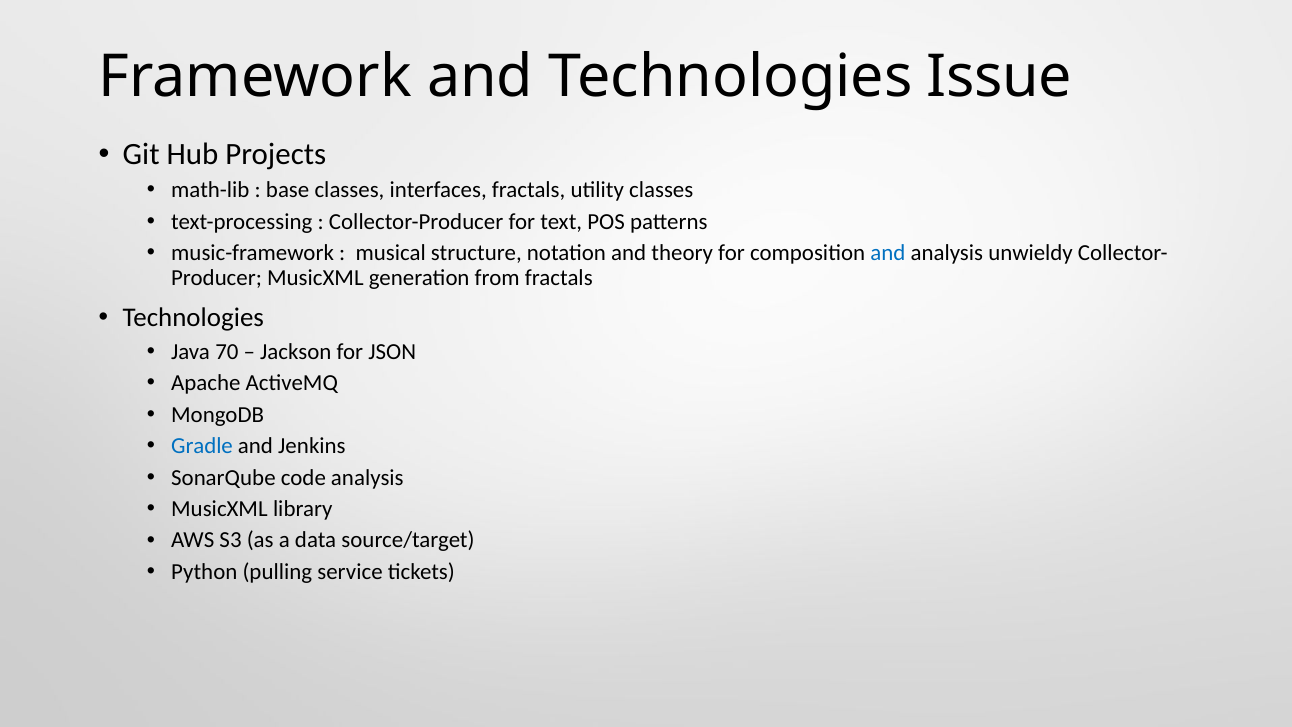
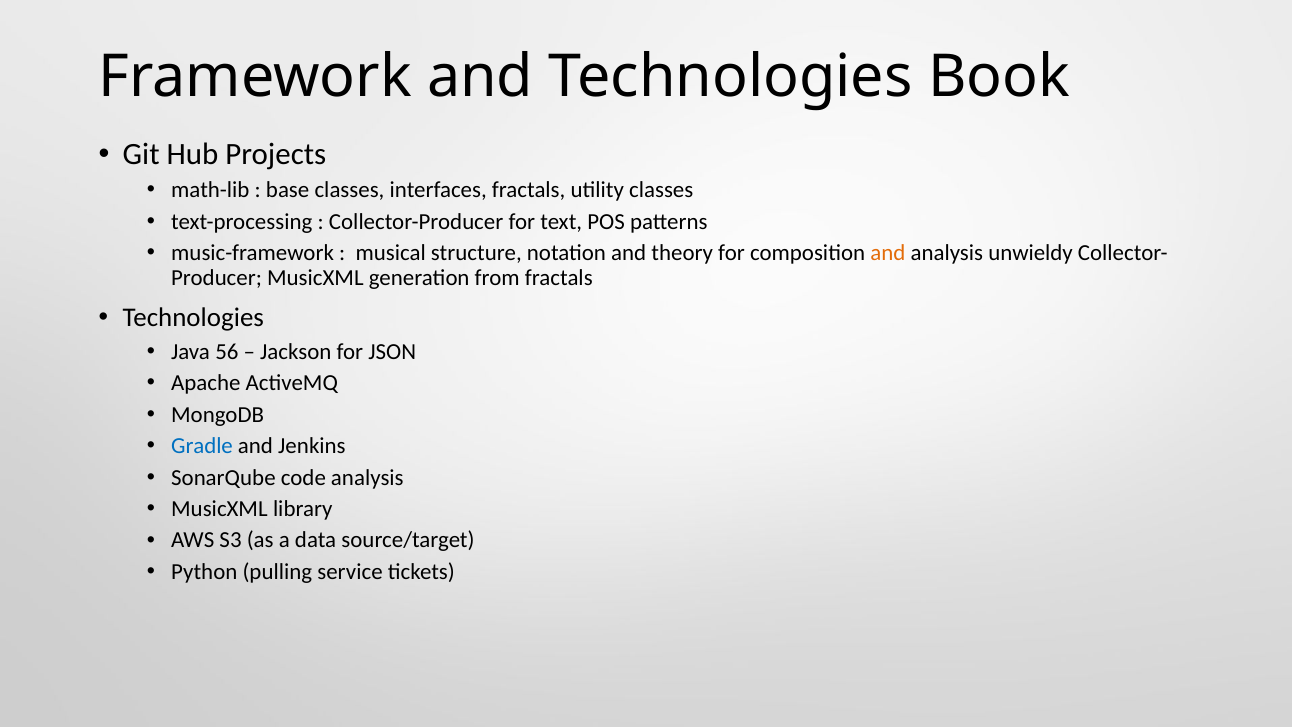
Issue: Issue -> Book
and at (888, 253) colour: blue -> orange
70: 70 -> 56
